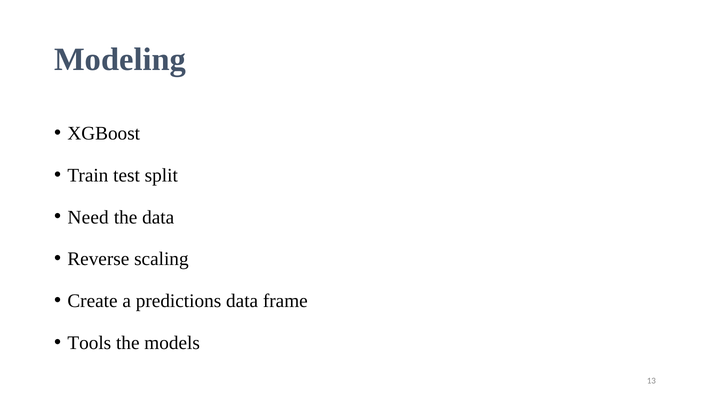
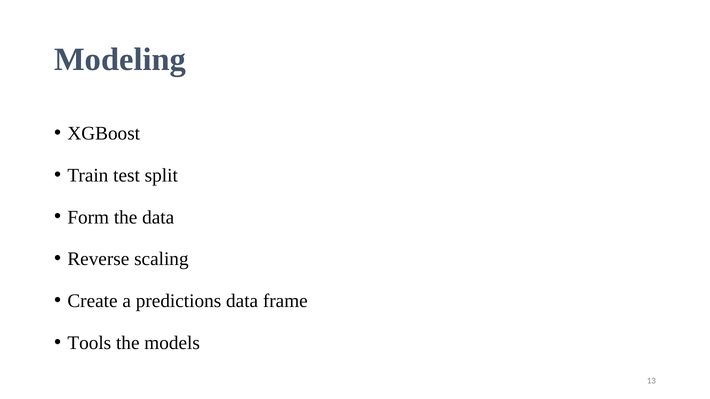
Need: Need -> Form
